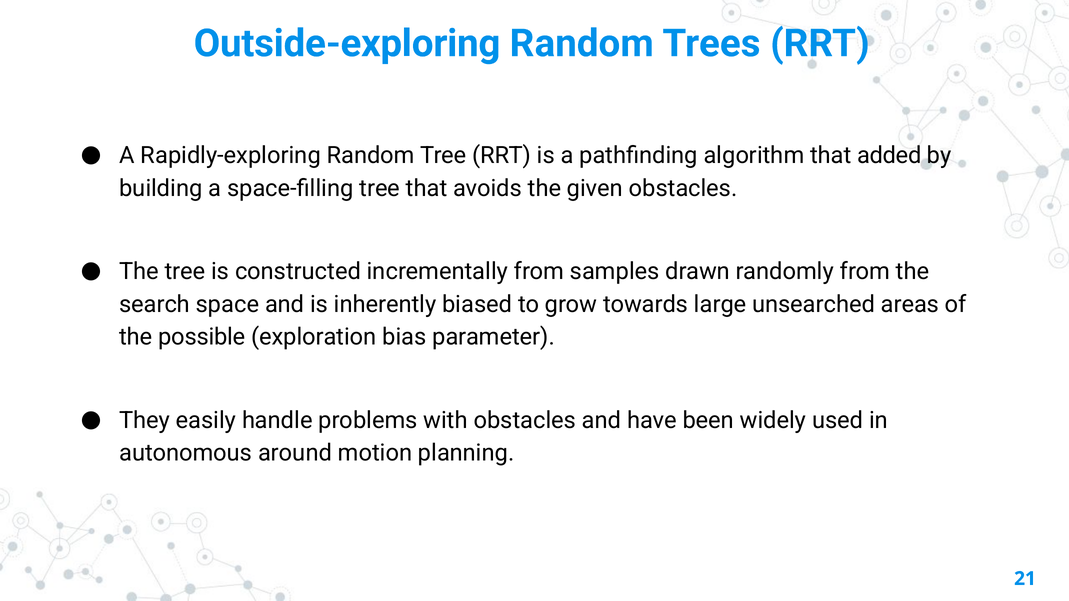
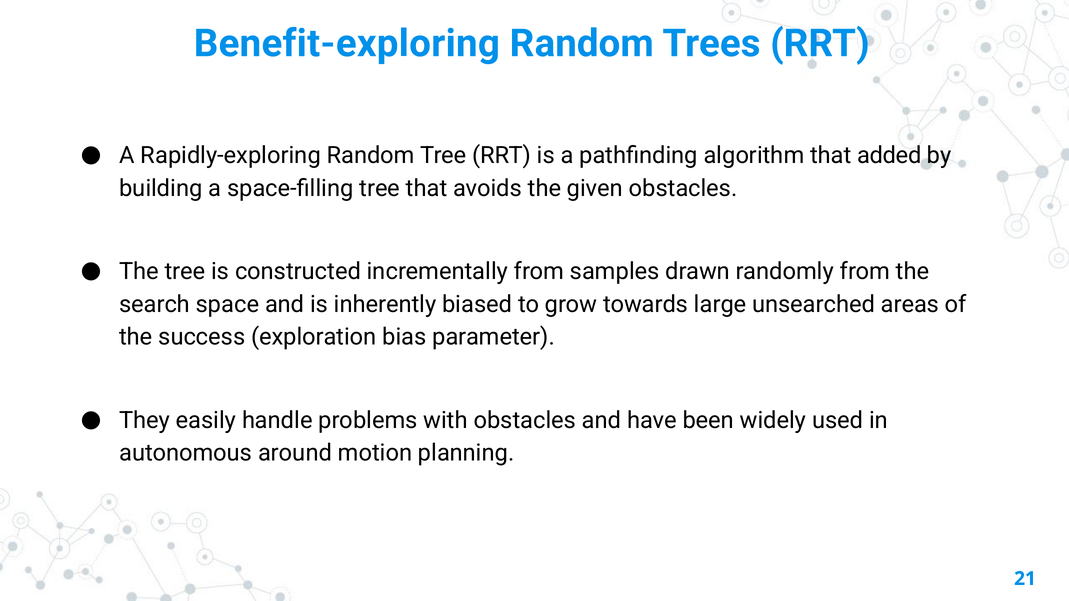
Outside-exploring: Outside-exploring -> Benefit-exploring
possible: possible -> success
